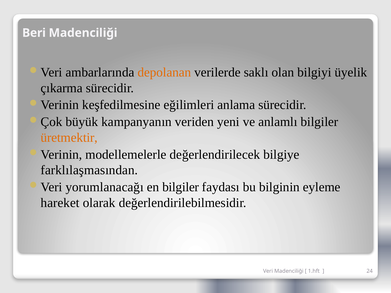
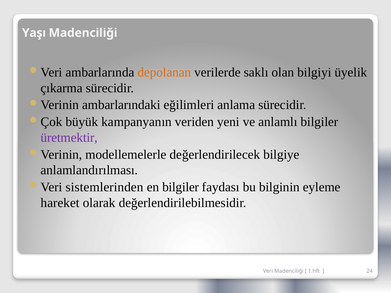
Beri: Beri -> Yaşı
keşfedilmesine: keşfedilmesine -> ambarlarındaki
üretmektir colour: orange -> purple
farklılaşmasından: farklılaşmasından -> anlamlandırılması
yorumlanacağı: yorumlanacağı -> sistemlerinden
